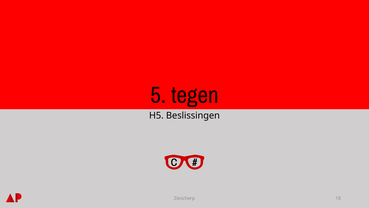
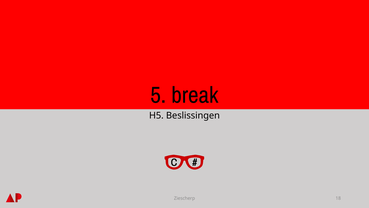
tegen: tegen -> break
